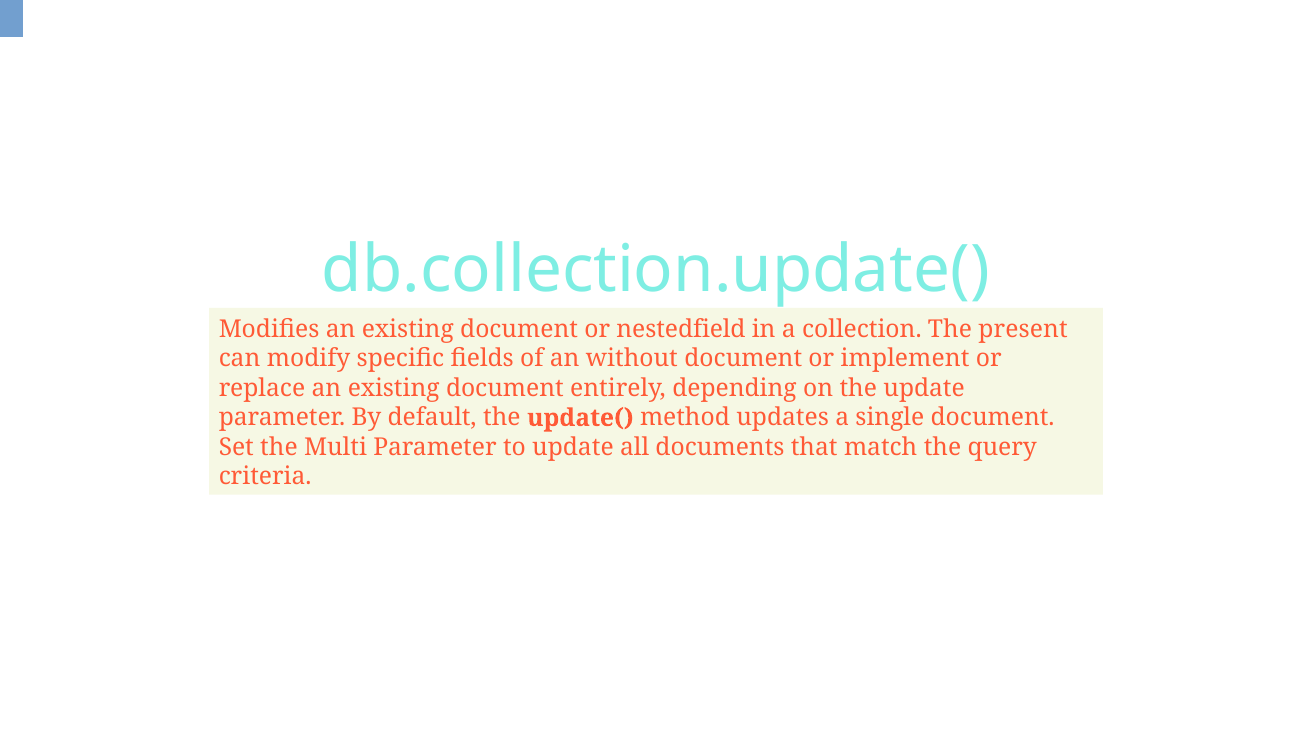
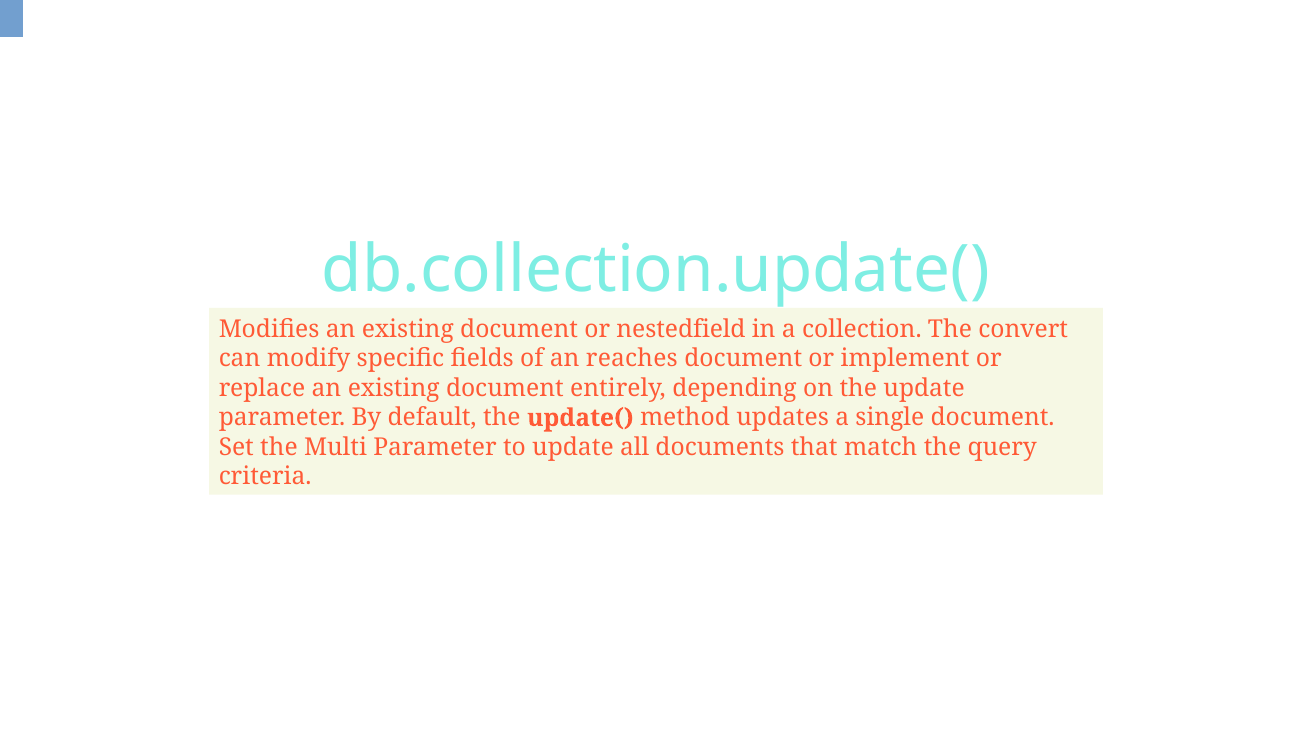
present: present -> convert
without: without -> reaches
